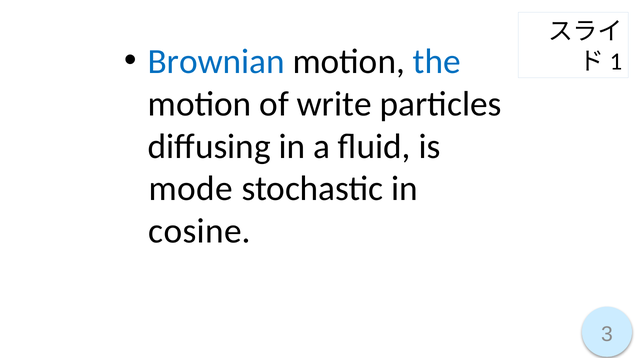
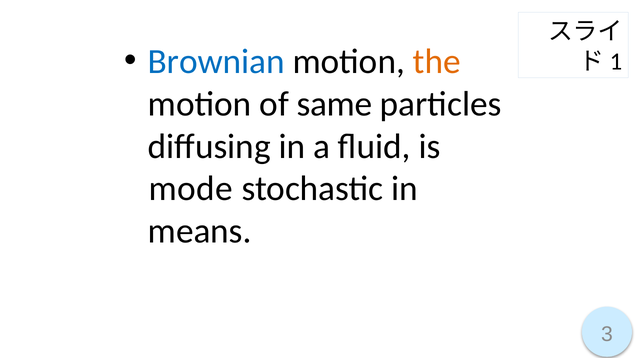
the colour: blue -> orange
write: write -> same
cosine: cosine -> means
